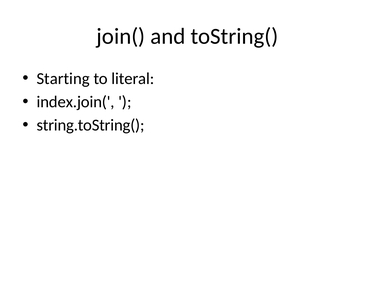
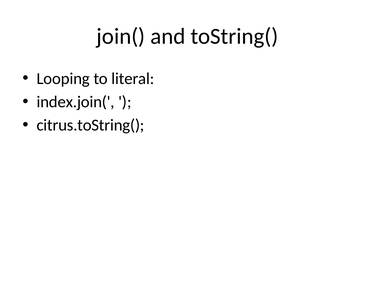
Starting: Starting -> Looping
string.toString(: string.toString( -> citrus.toString(
